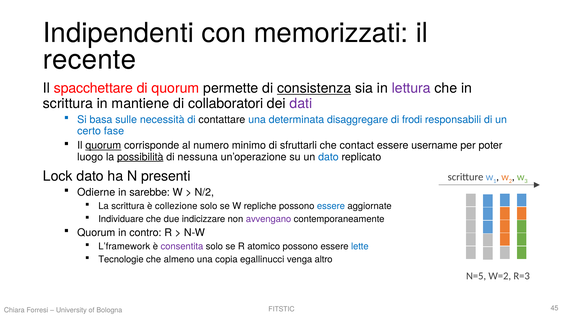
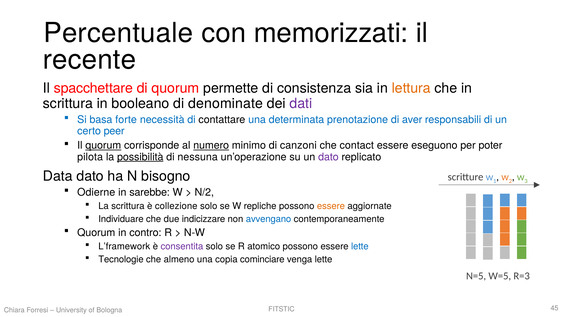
Indipendenti: Indipendenti -> Percentuale
consistenza underline: present -> none
lettura colour: purple -> orange
mantiene: mantiene -> booleano
collaboratori: collaboratori -> denominate
sulle: sulle -> forte
disaggregare: disaggregare -> prenotazione
frodi: frodi -> aver
fase: fase -> peer
numero underline: none -> present
sfruttarli: sfruttarli -> canzoni
username: username -> eseguono
luogo: luogo -> pilota
dato at (328, 157) colour: blue -> purple
Lock: Lock -> Data
presenti: presenti -> bisogno
essere at (331, 206) colour: blue -> orange
avvengano colour: purple -> blue
egallinucci: egallinucci -> cominciare
venga altro: altro -> lette
W=2: W=2 -> W=5
